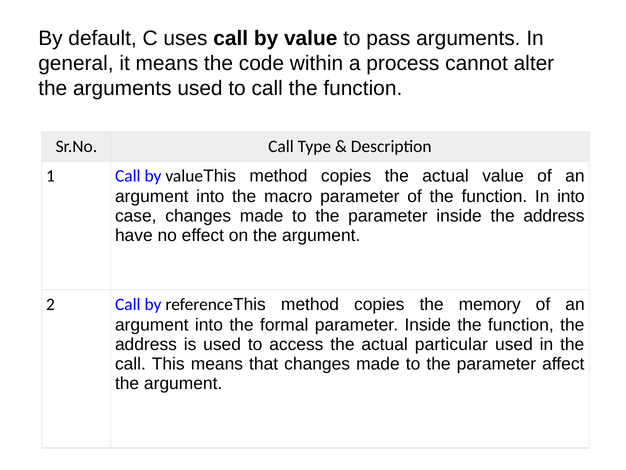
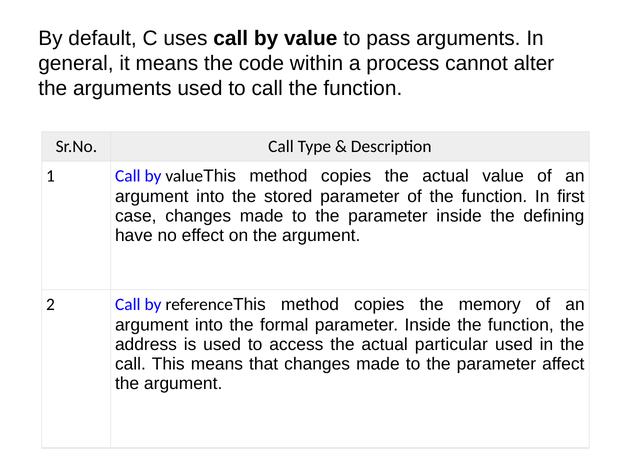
macro: macro -> stored
In into: into -> first
inside the address: address -> defining
